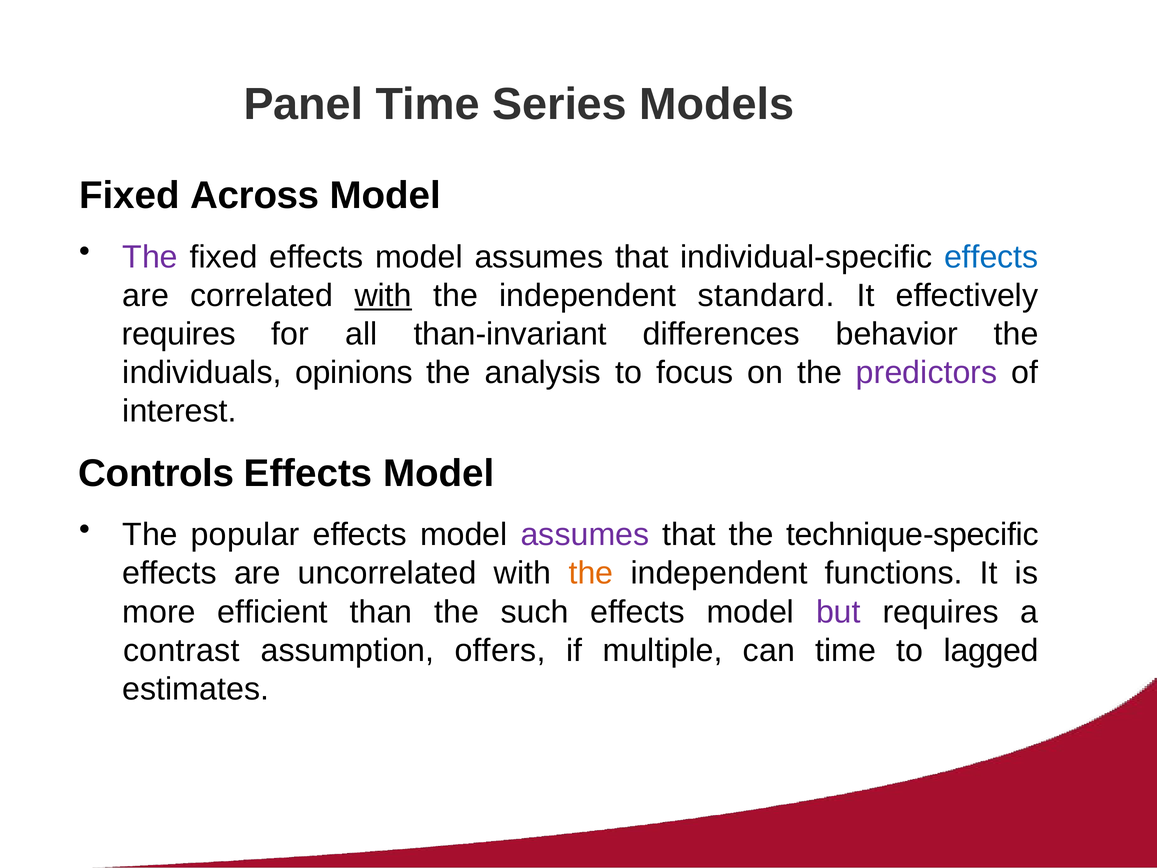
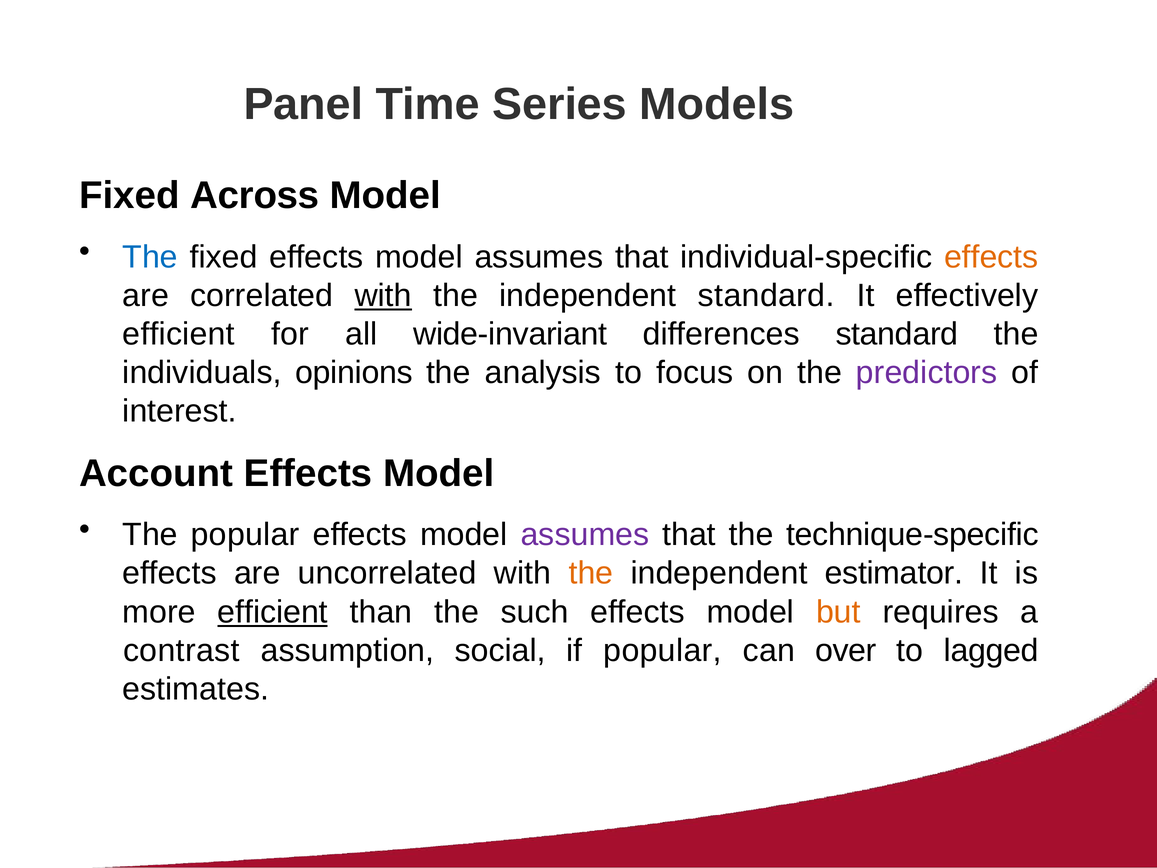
The at (150, 257) colour: purple -> blue
effects at (991, 257) colour: blue -> orange
requires at (179, 334): requires -> efficient
than-invariant: than-invariant -> wide-invariant
differences behavior: behavior -> standard
Controls: Controls -> Account
functions: functions -> estimator
efficient at (273, 612) underline: none -> present
but colour: purple -> orange
offers: offers -> social
if multiple: multiple -> popular
can time: time -> over
